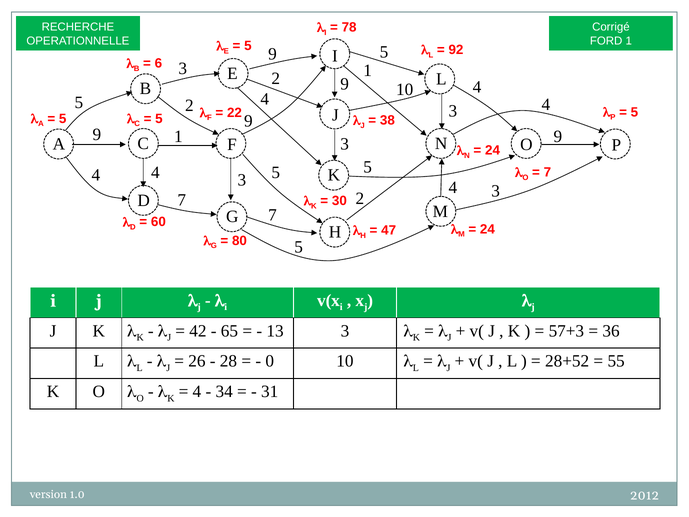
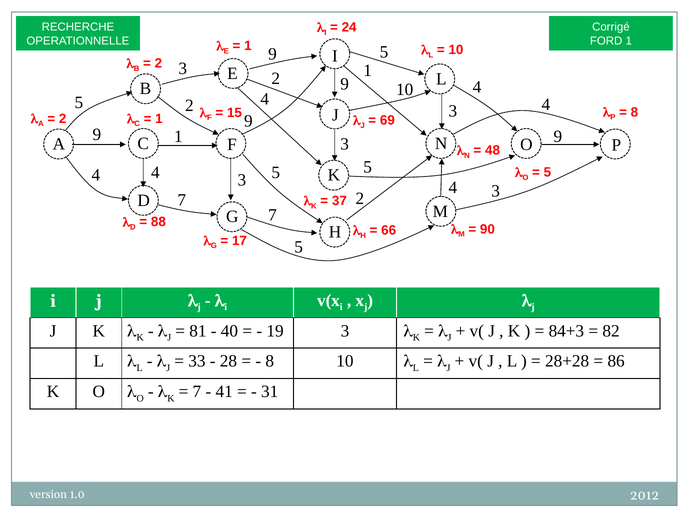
78: 78 -> 24
5 at (248, 46): 5 -> 1
92 at (456, 50): 92 -> 10
6 at (158, 63): 6 -> 2
5 at (634, 112): 5 -> 8
22: 22 -> 15
5 at (63, 119): 5 -> 2
5 at (159, 119): 5 -> 1
38: 38 -> 69
24 at (493, 150): 24 -> 48
7 at (547, 172): 7 -> 5
30: 30 -> 37
60: 60 -> 88
24 at (487, 229): 24 -> 90
47: 47 -> 66
80: 80 -> 17
42: 42 -> 81
65: 65 -> 40
13: 13 -> 19
57+3: 57+3 -> 84+3
36: 36 -> 82
26: 26 -> 33
0 at (270, 361): 0 -> 8
28+52: 28+52 -> 28+28
55: 55 -> 86
4 at (197, 391): 4 -> 7
34: 34 -> 41
